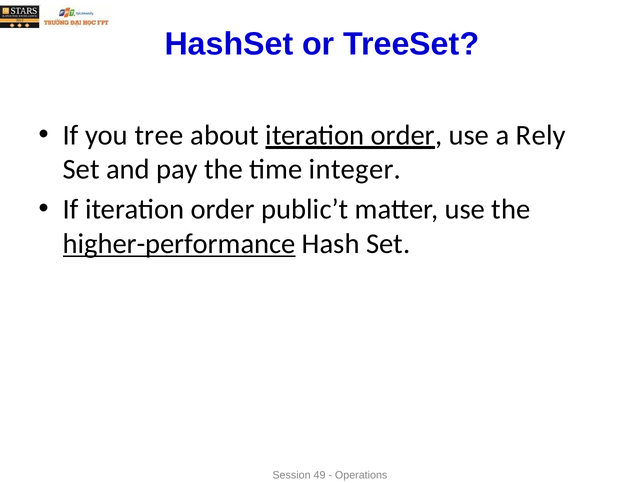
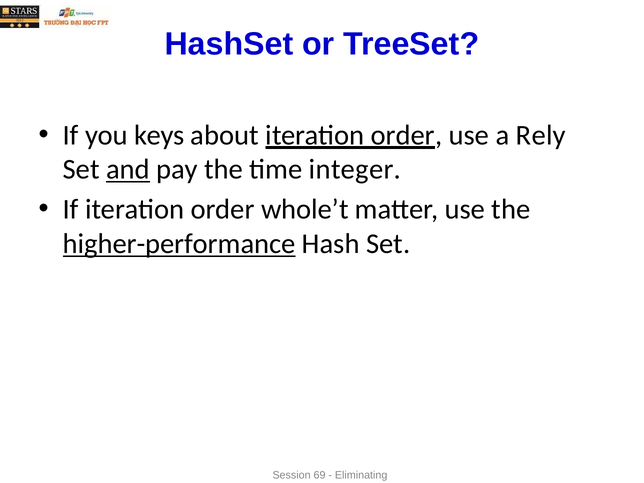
tree: tree -> keys
and underline: none -> present
public’t: public’t -> whole’t
49: 49 -> 69
Operations: Operations -> Eliminating
